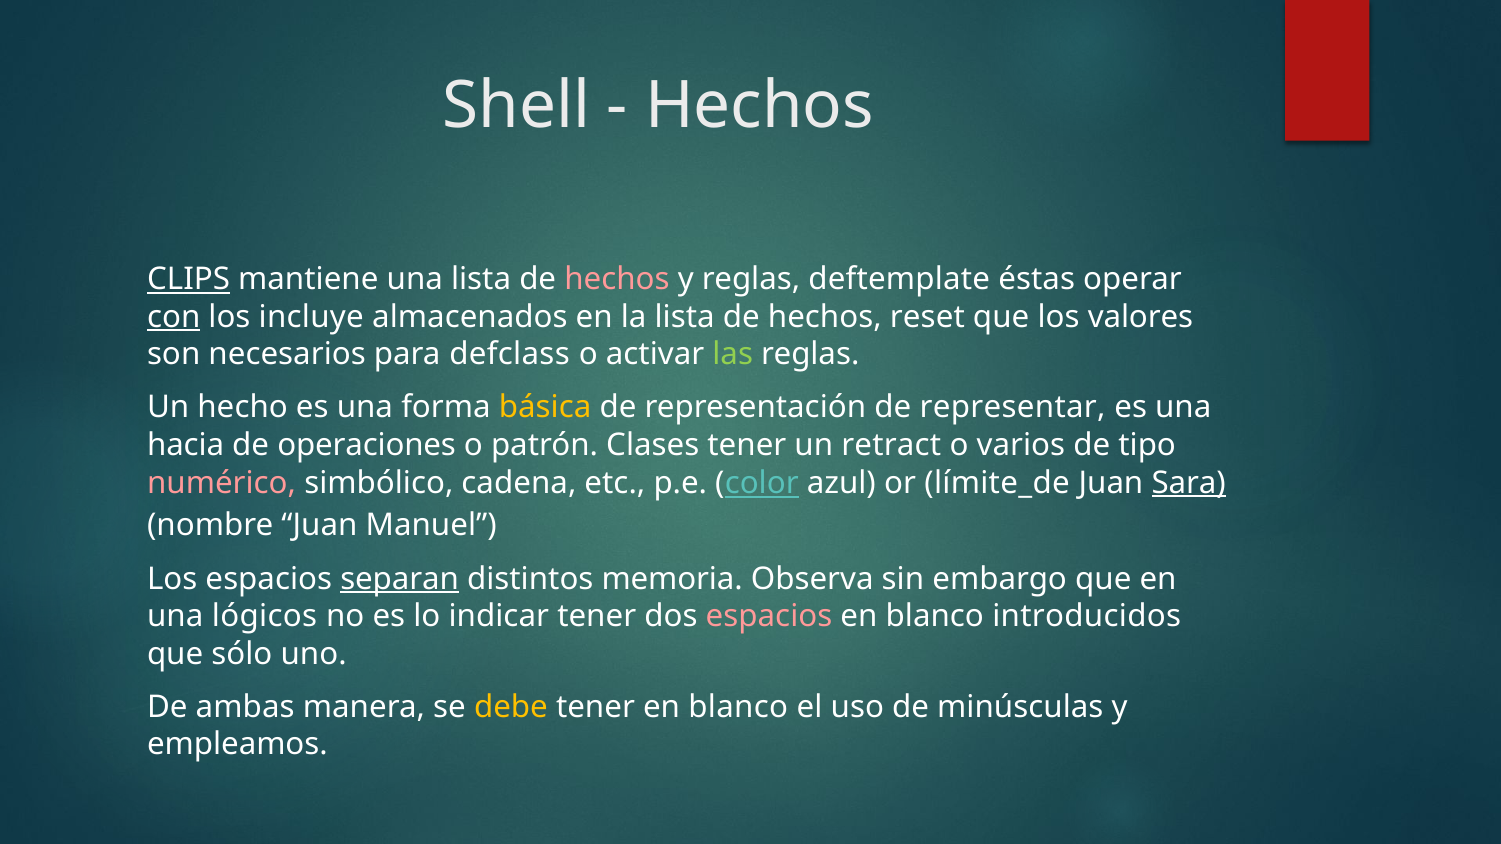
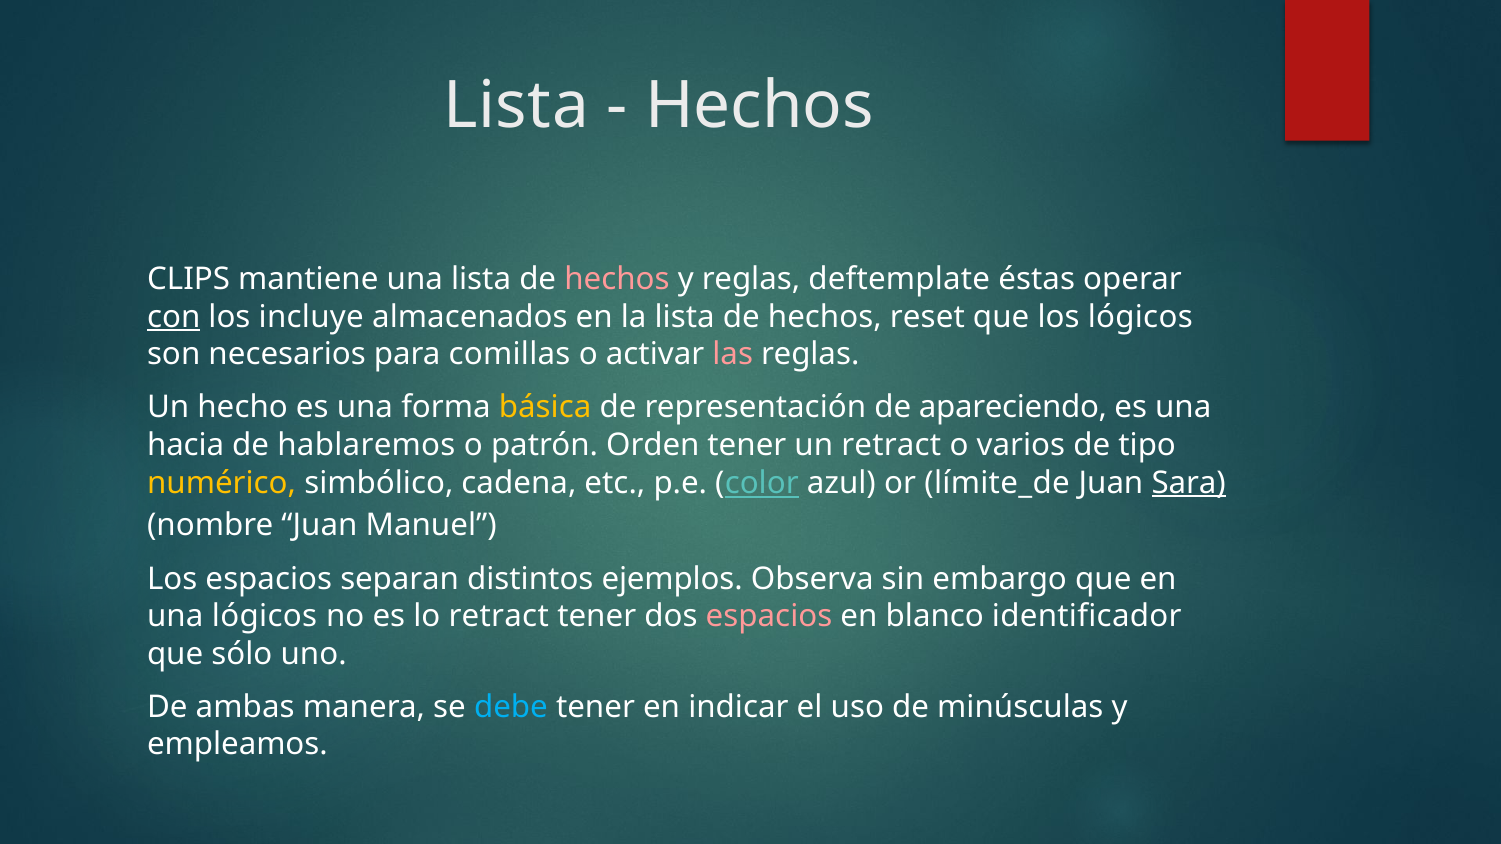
Shell at (516, 105): Shell -> Lista
CLIPS underline: present -> none
los valores: valores -> lógicos
defclass: defclass -> comillas
las colour: light green -> pink
representar: representar -> apareciendo
operaciones: operaciones -> hablaremos
Clases: Clases -> Orden
numérico colour: pink -> yellow
separan underline: present -> none
memoria: memoria -> ejemplos
lo indicar: indicar -> retract
introducidos: introducidos -> identificador
debe colour: yellow -> light blue
tener en blanco: blanco -> indicar
